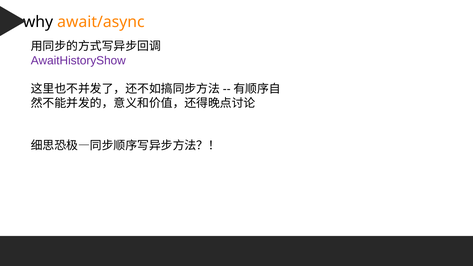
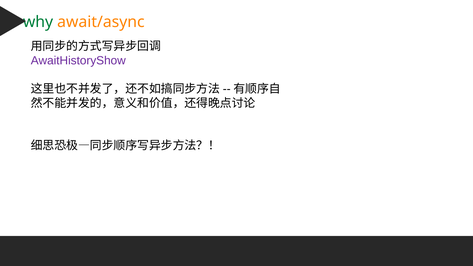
why colour: black -> green
